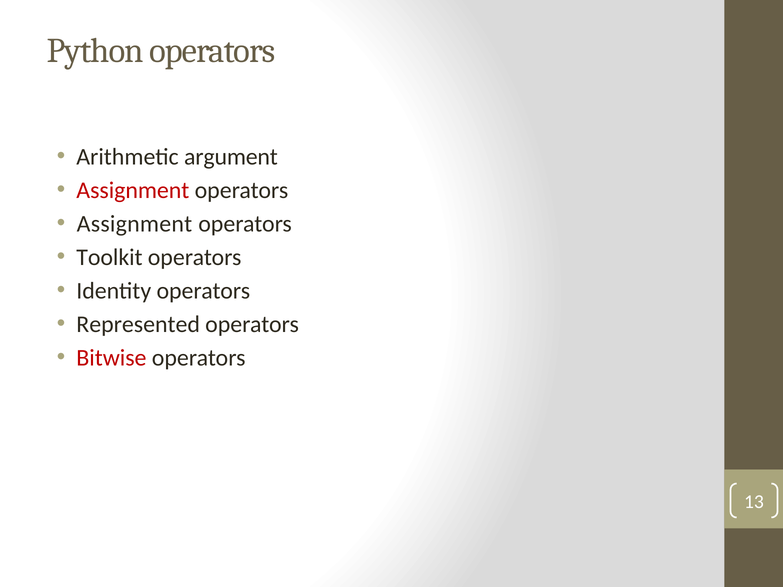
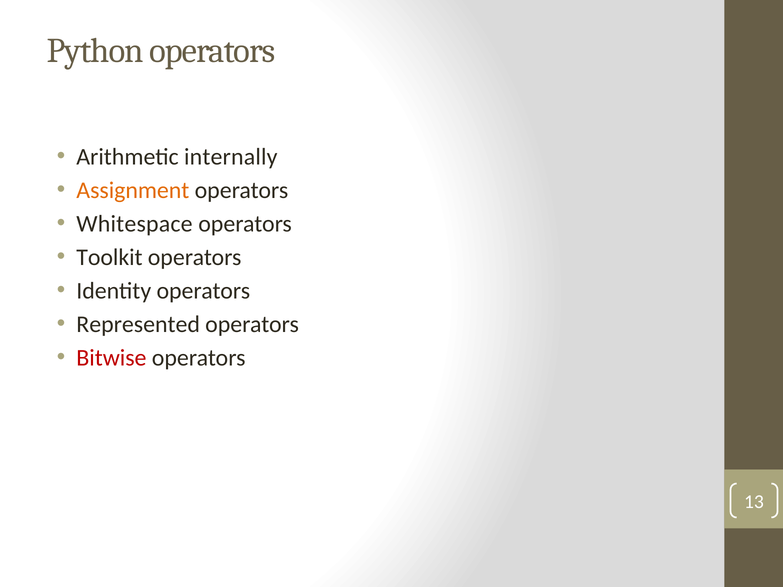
argument: argument -> internally
Assignment at (133, 190) colour: red -> orange
Assignment at (134, 224): Assignment -> Whitespace
